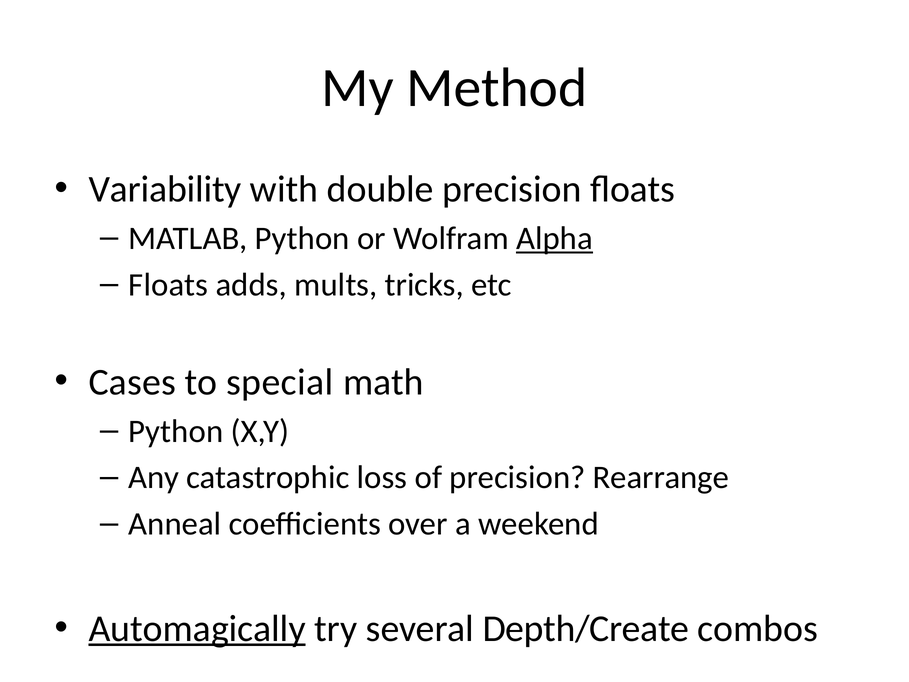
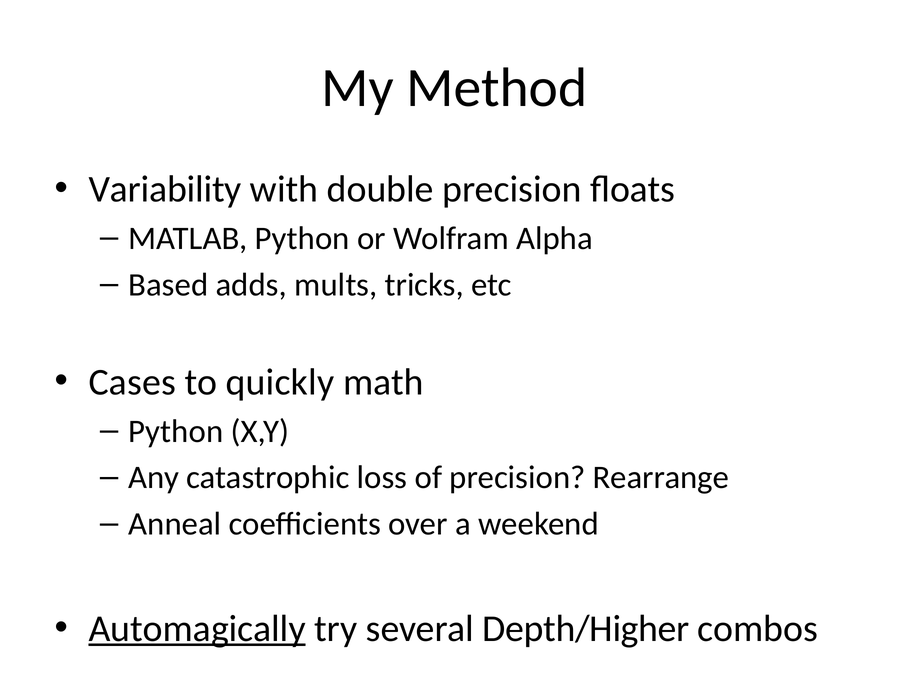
Alpha underline: present -> none
Floats at (168, 285): Floats -> Based
special: special -> quickly
Depth/Create: Depth/Create -> Depth/Higher
